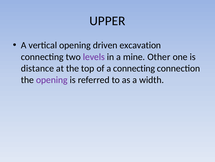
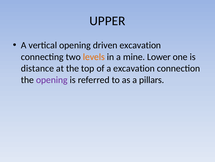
levels colour: purple -> orange
Other: Other -> Lower
a connecting: connecting -> excavation
width: width -> pillars
